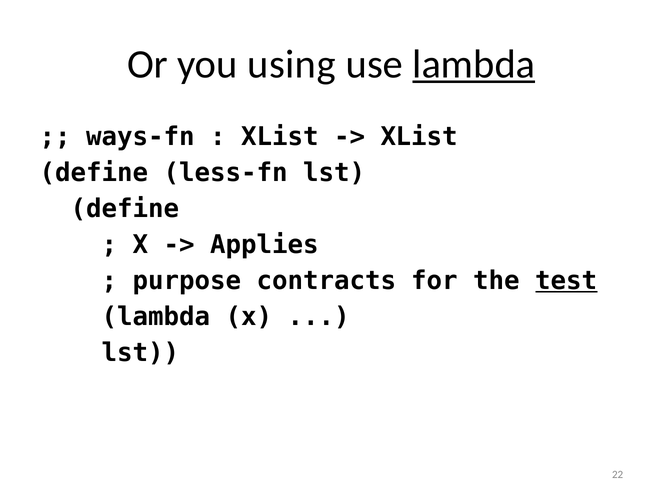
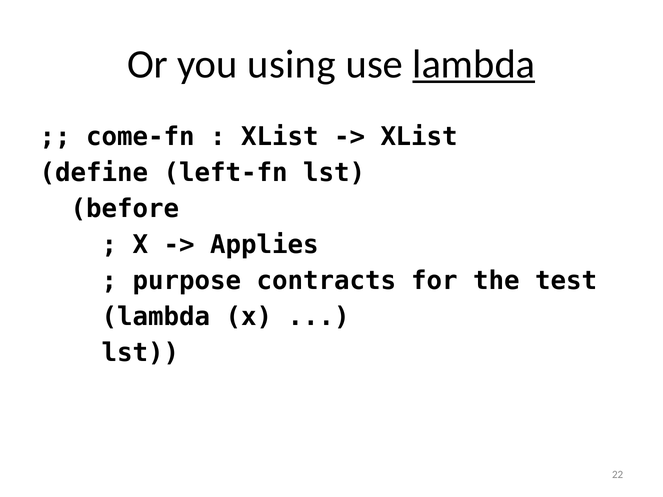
ways-fn: ways-fn -> come-fn
less-fn: less-fn -> left-fn
define at (125, 209): define -> before
test underline: present -> none
